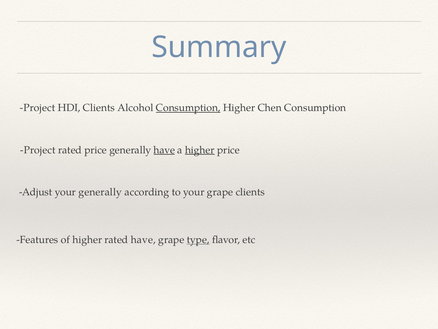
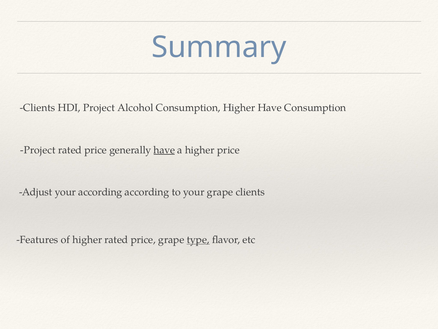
Project at (37, 108): Project -> Clients
HDI Clients: Clients -> Project
Consumption at (188, 108) underline: present -> none
Higher Chen: Chen -> Have
higher at (200, 150) underline: present -> none
your generally: generally -> according
higher rated have: have -> price
